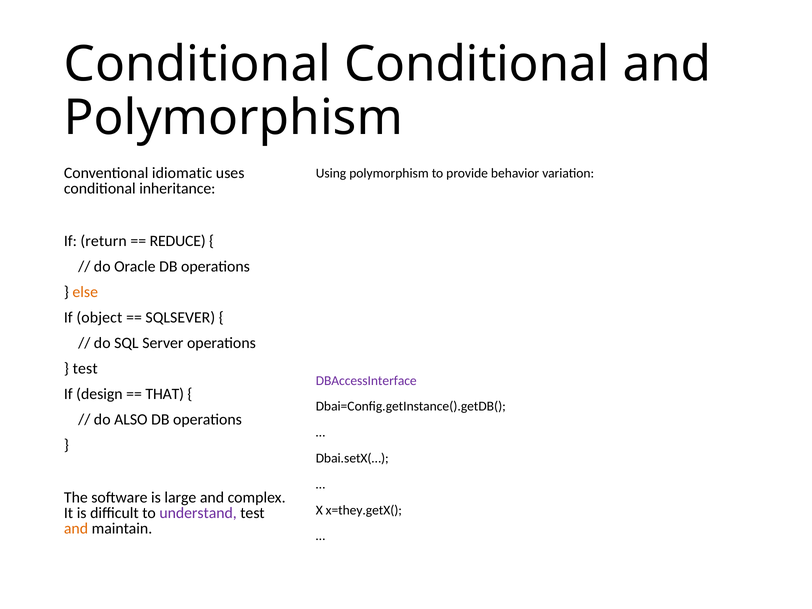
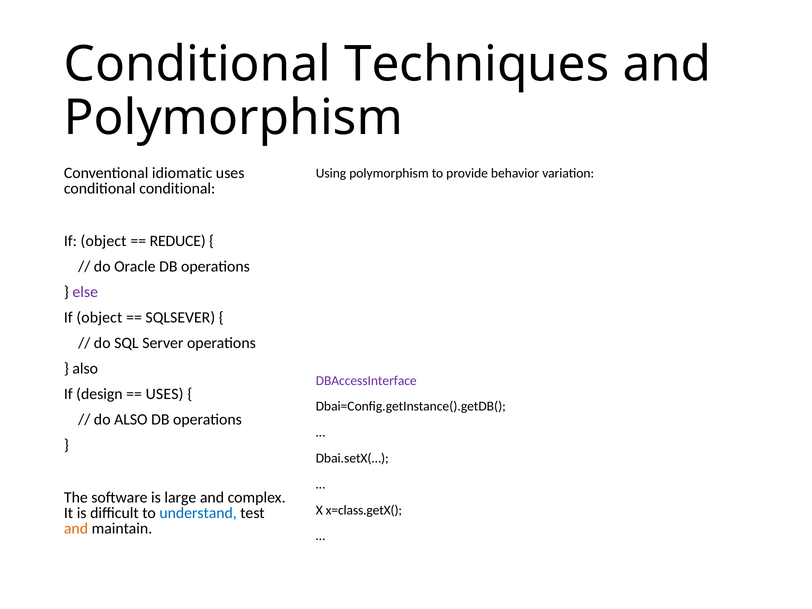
Conditional Conditional: Conditional -> Techniques
conditional inheritance: inheritance -> conditional
return at (104, 241): return -> object
else colour: orange -> purple
test at (85, 369): test -> also
THAT at (165, 394): THAT -> USES
x=they.getX(: x=they.getX( -> x=class.getX(
understand colour: purple -> blue
